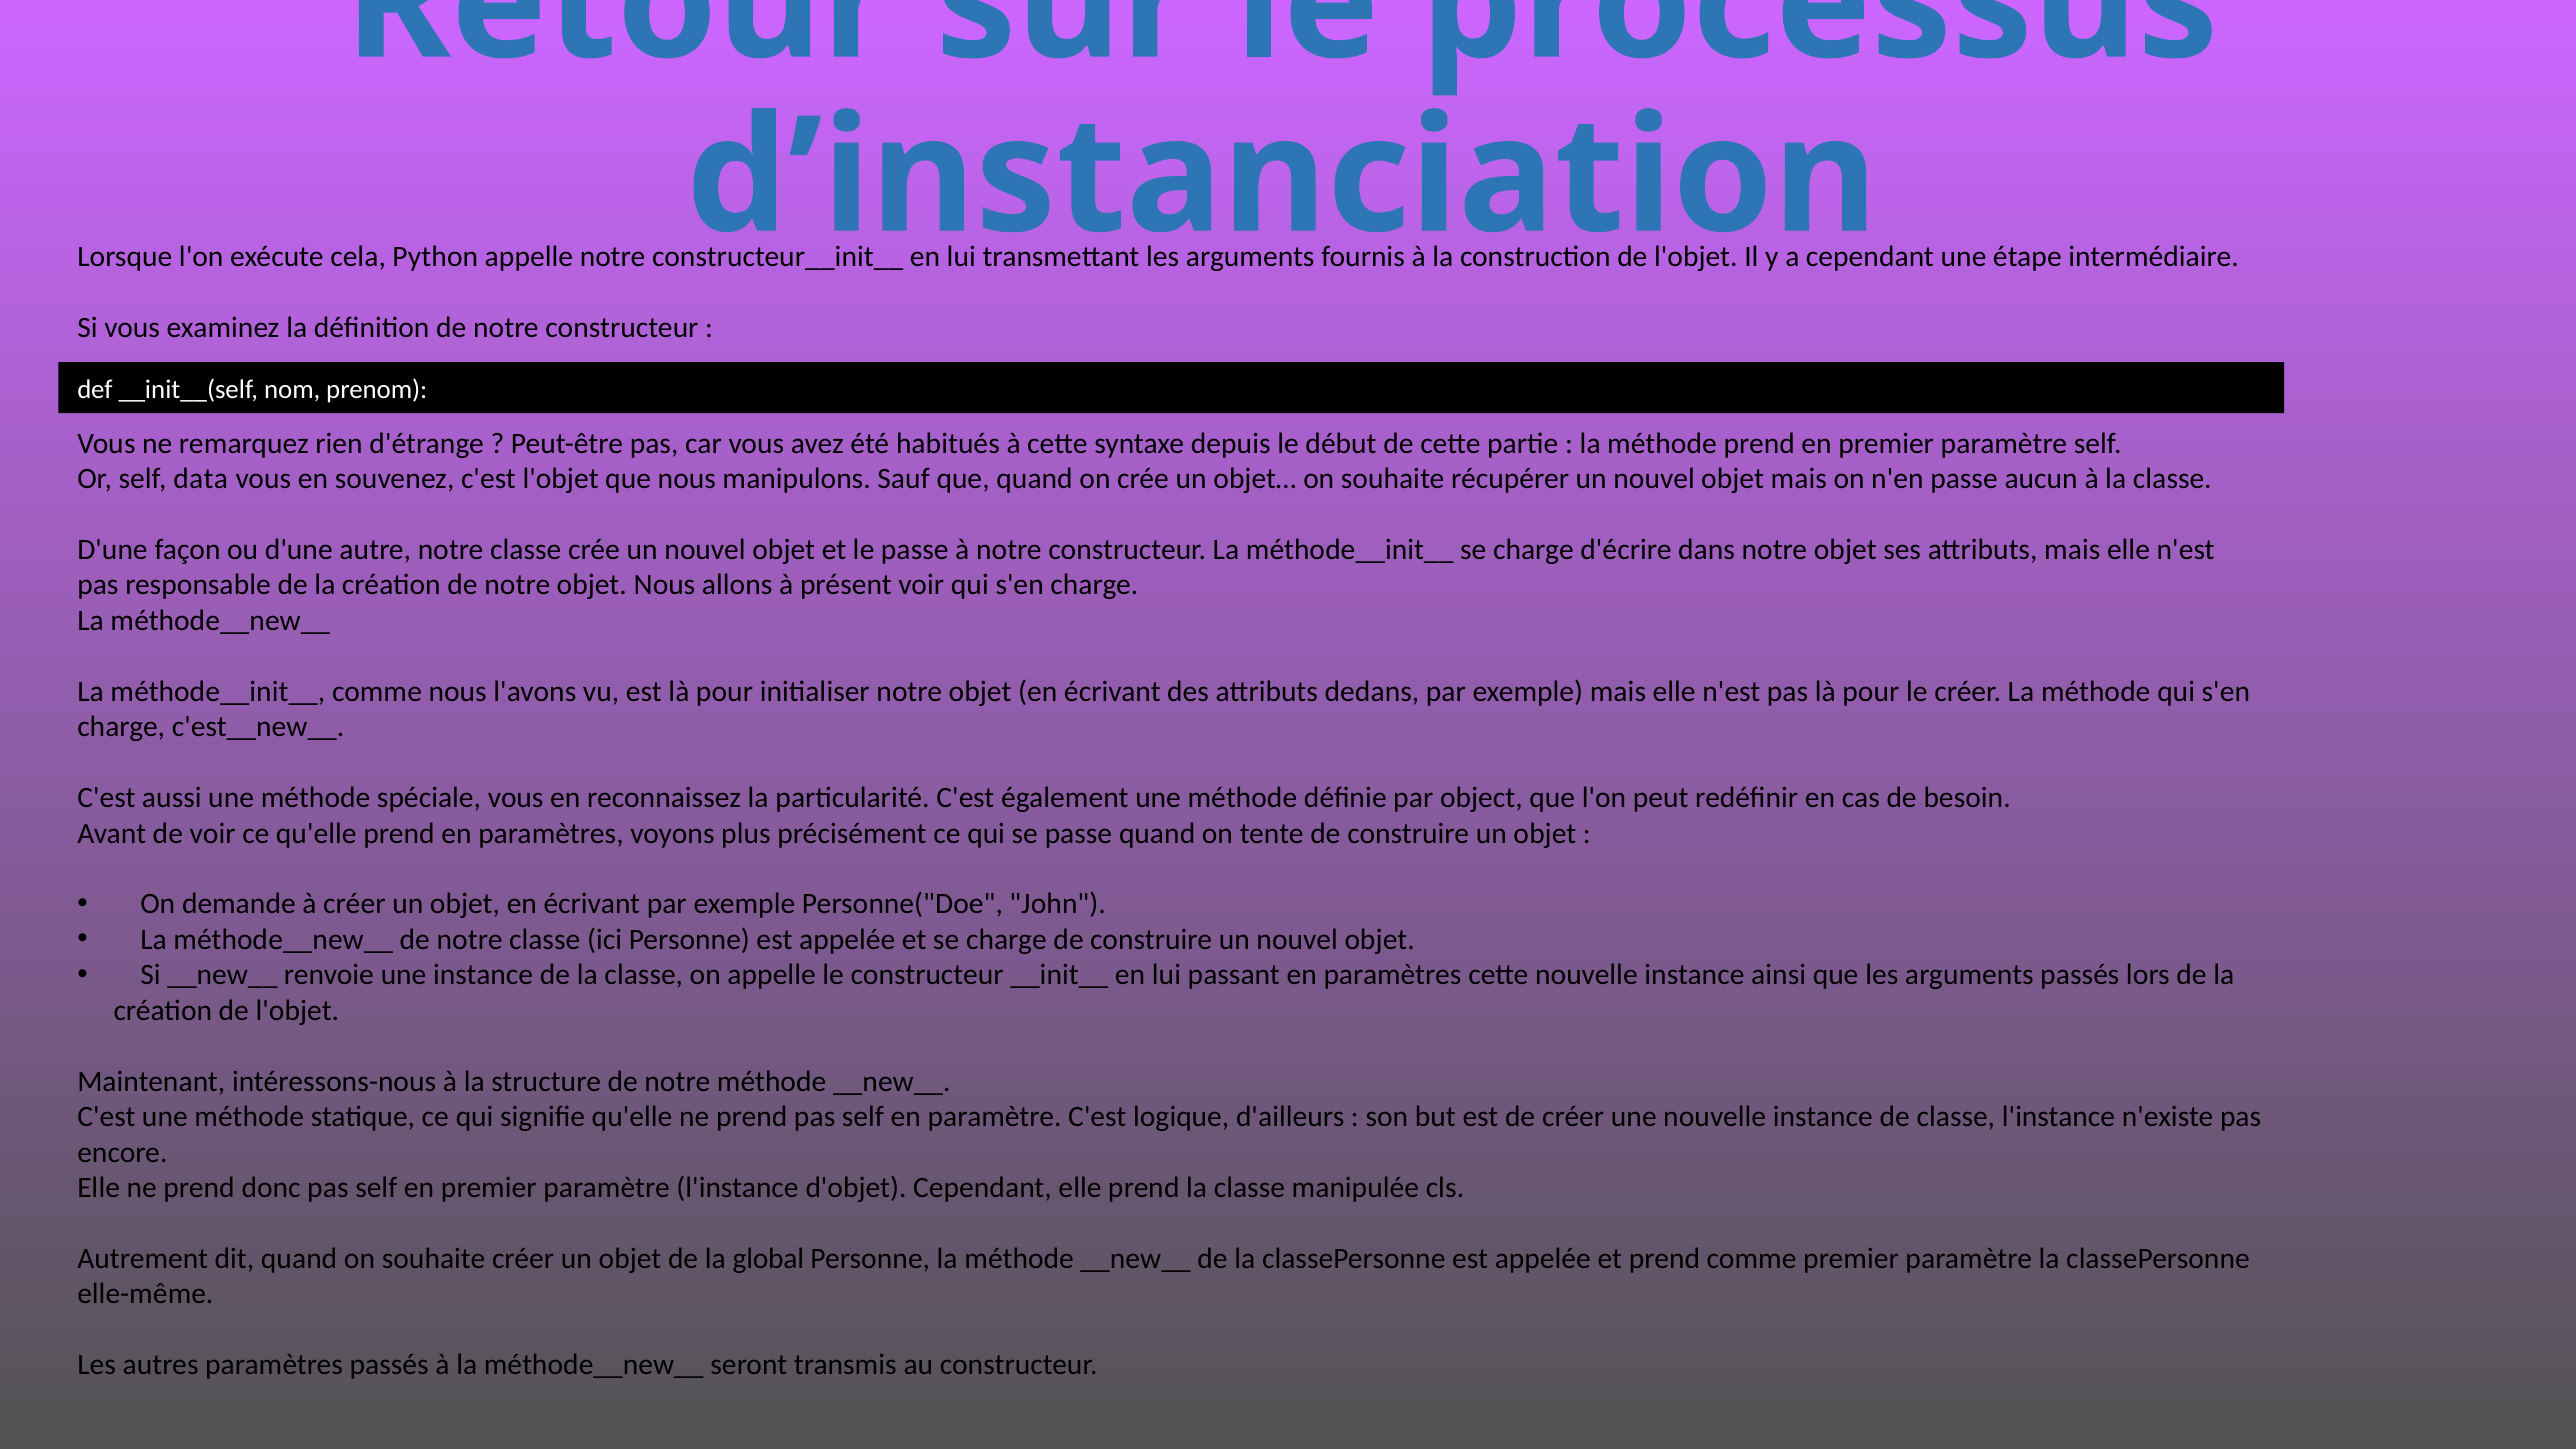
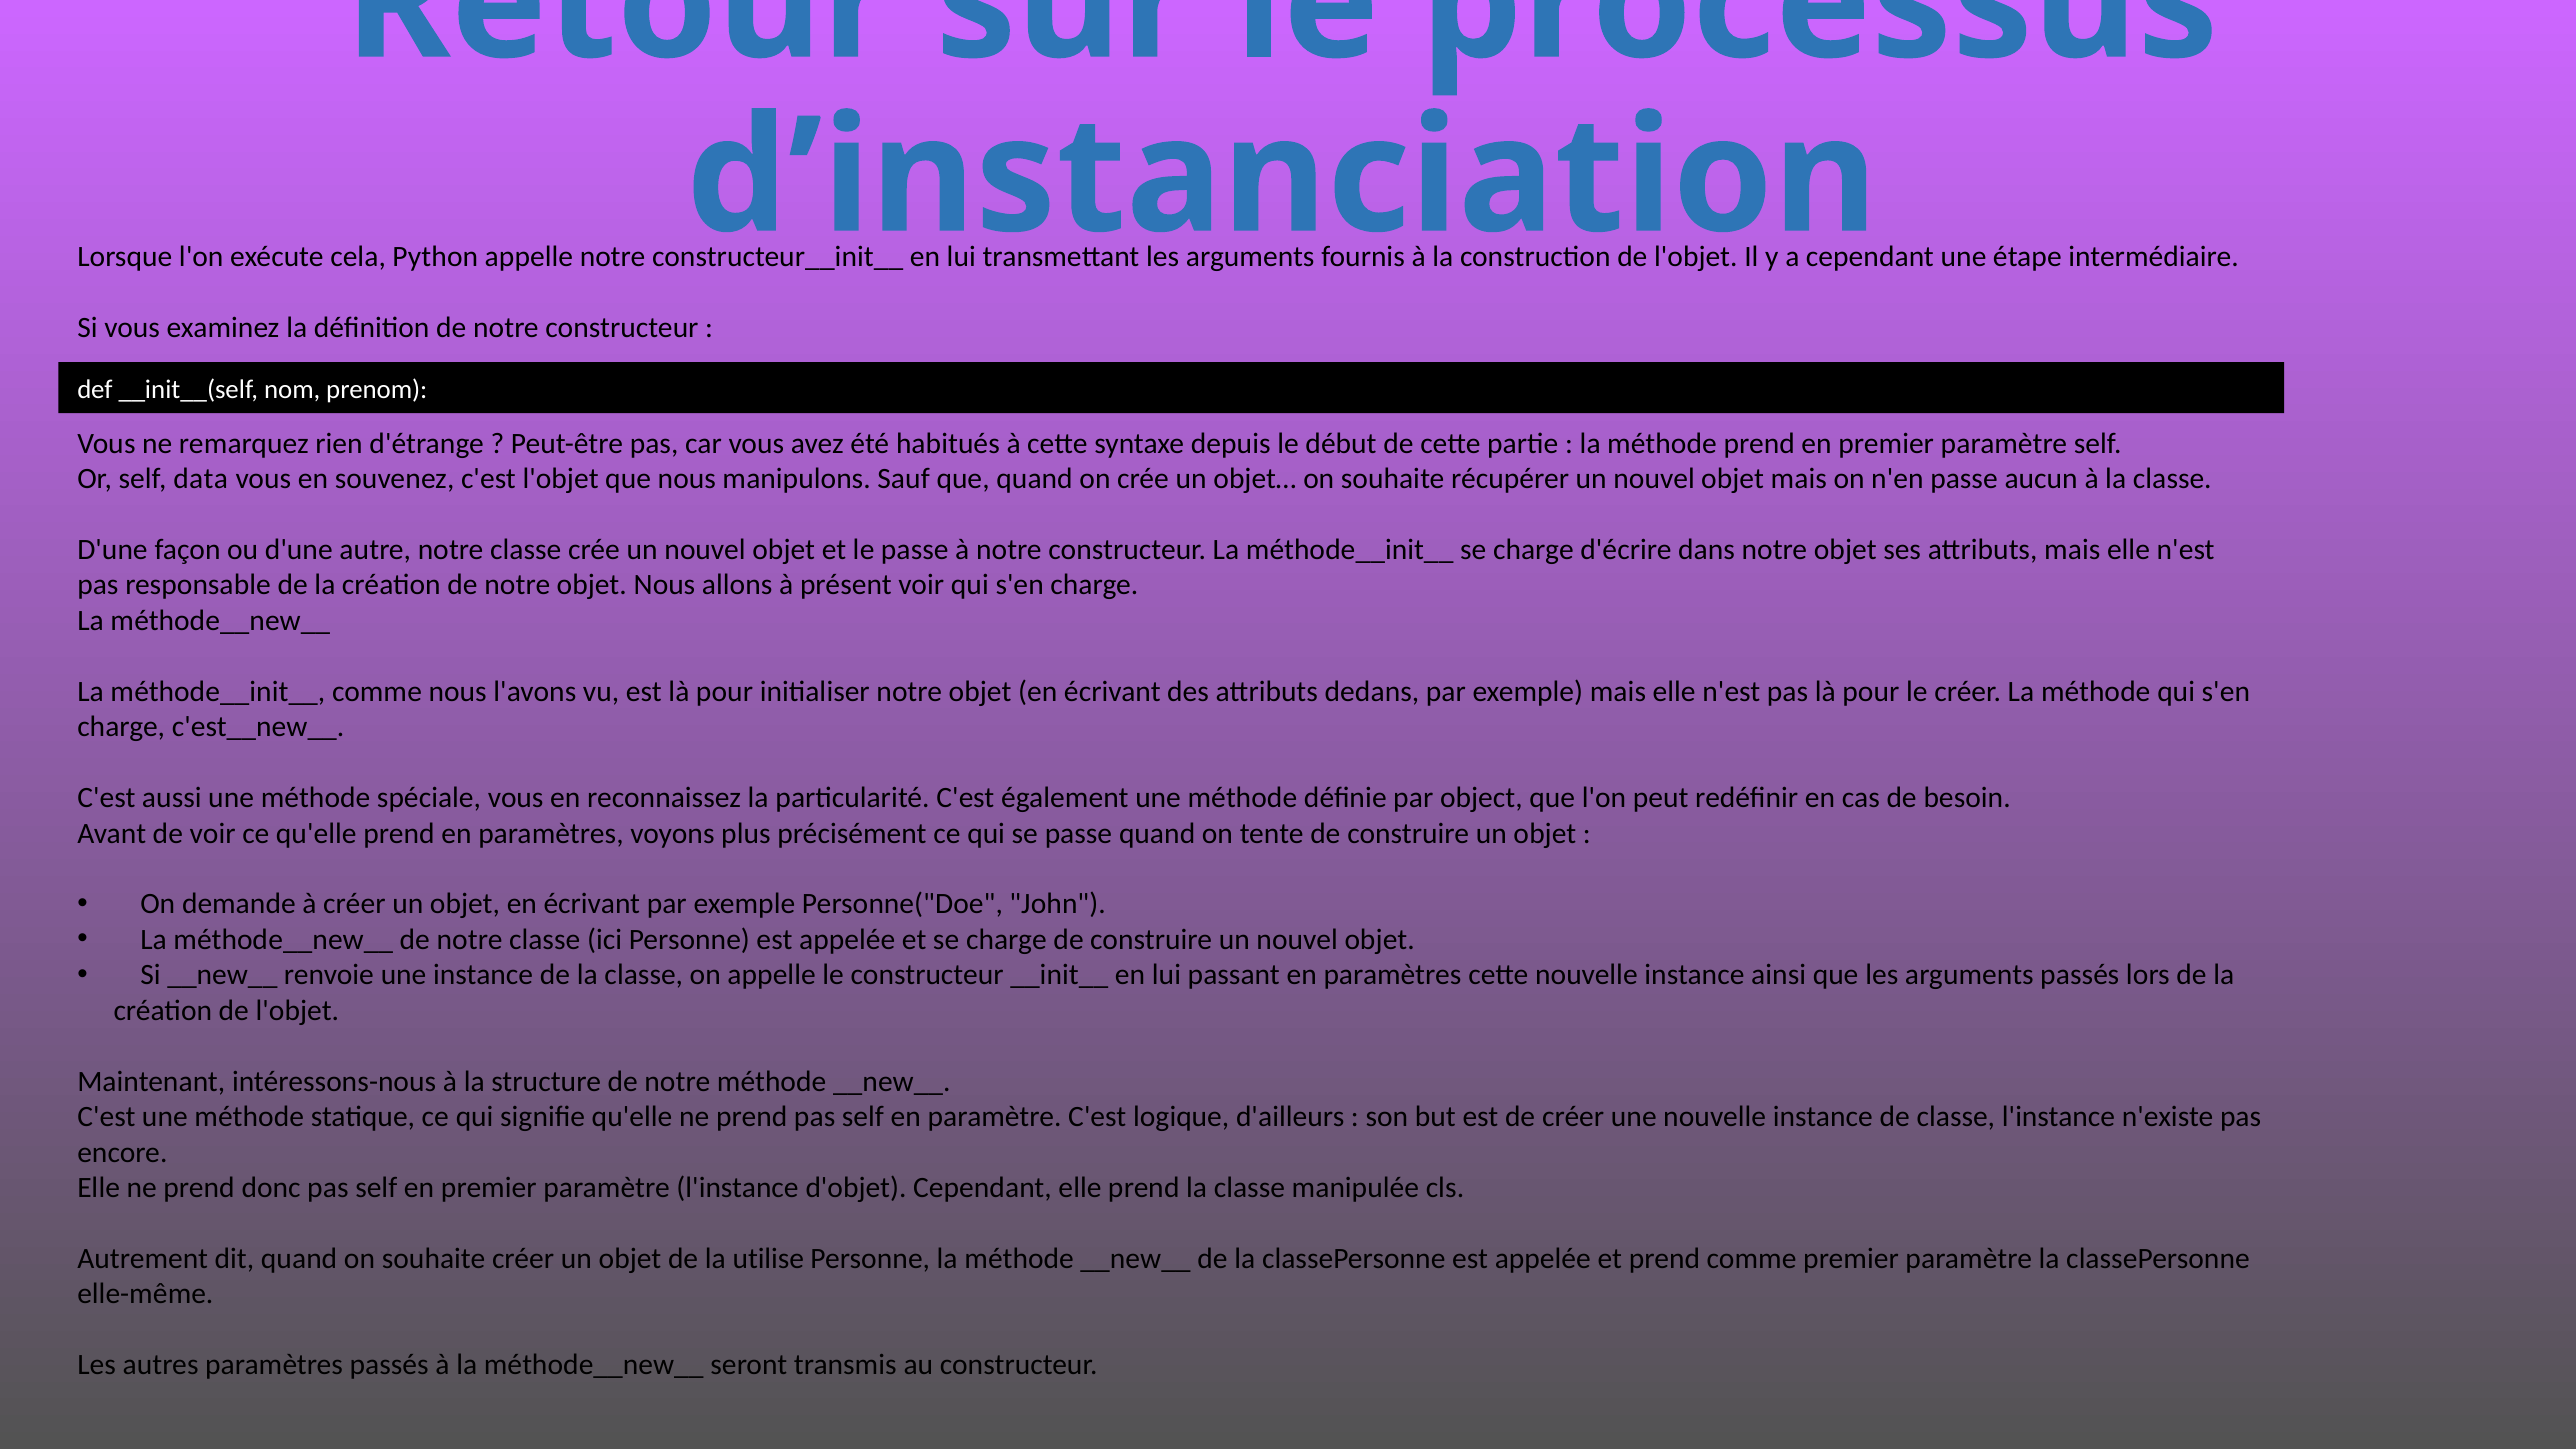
global: global -> utilise
